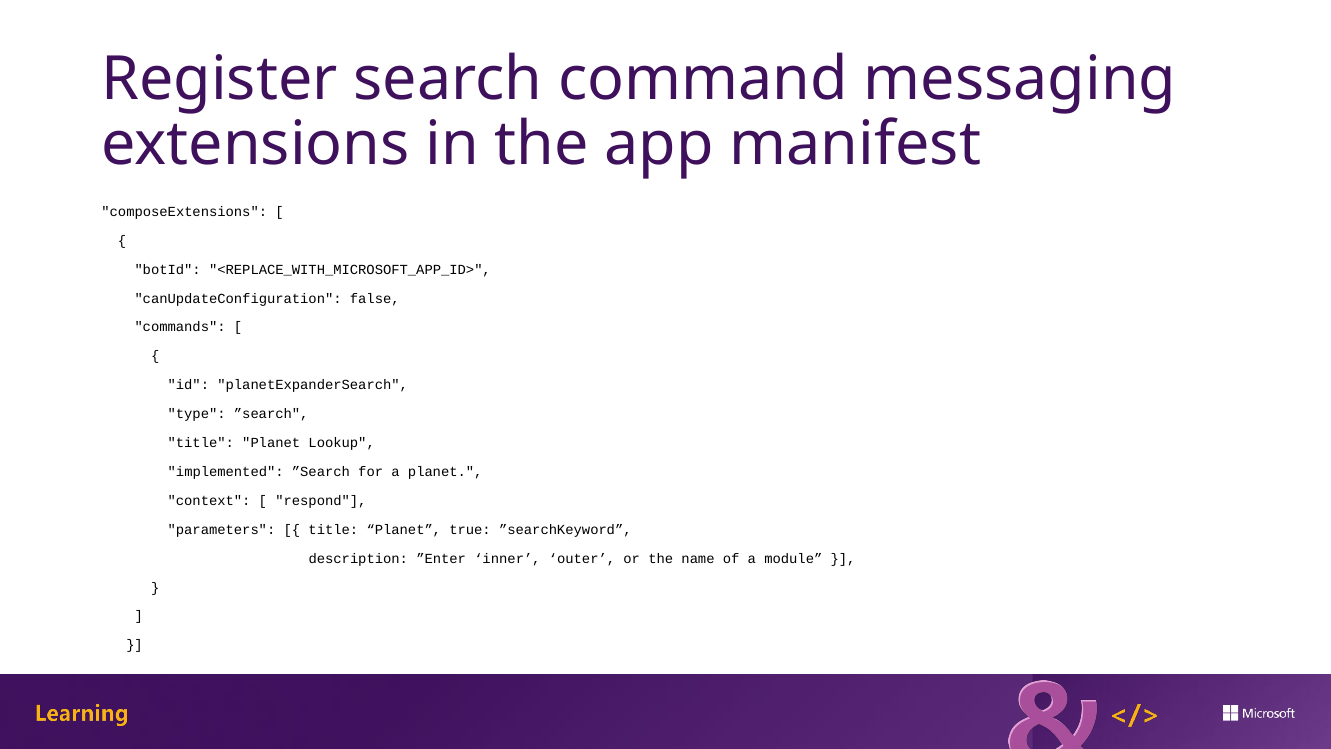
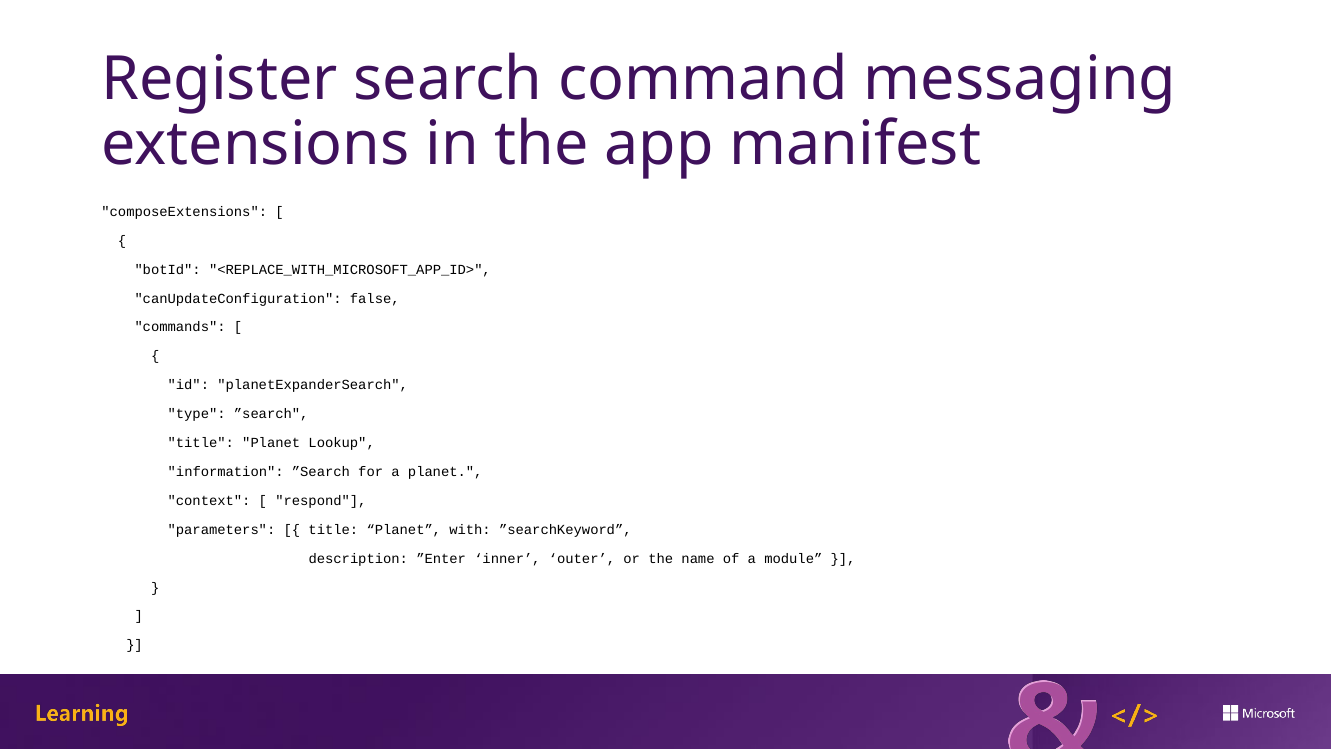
implemented: implemented -> information
true: true -> with
